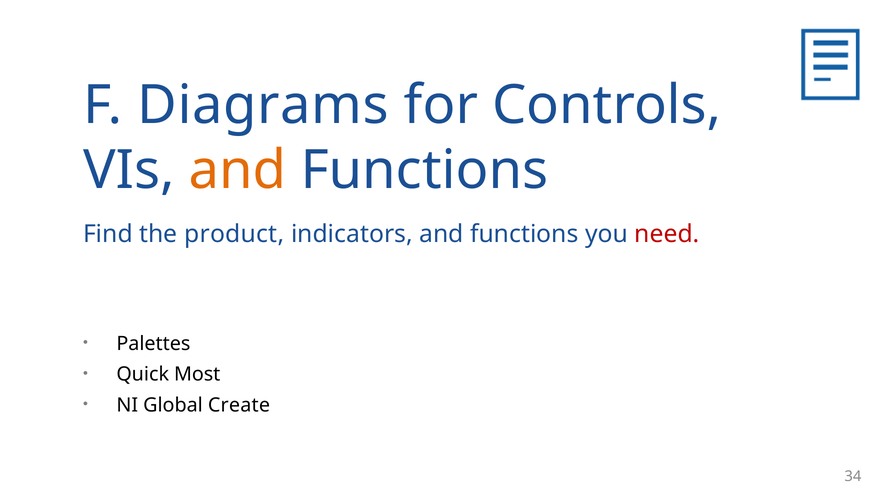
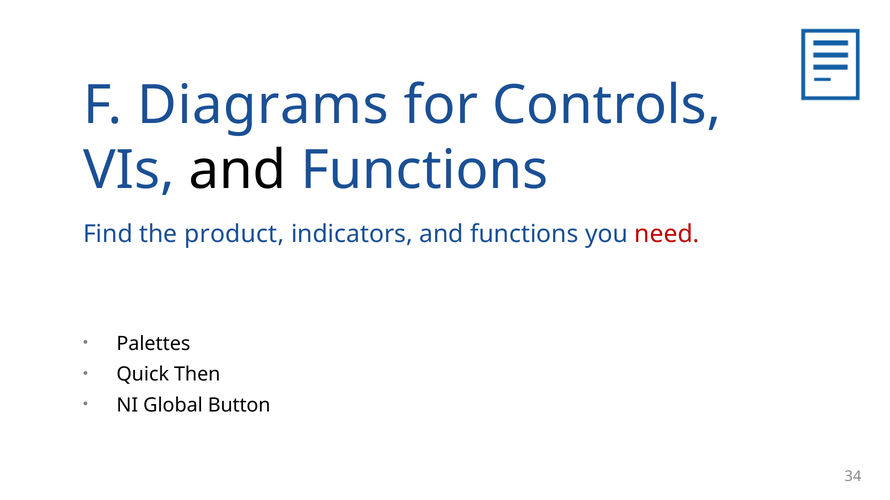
and at (238, 171) colour: orange -> black
Most: Most -> Then
Create: Create -> Button
